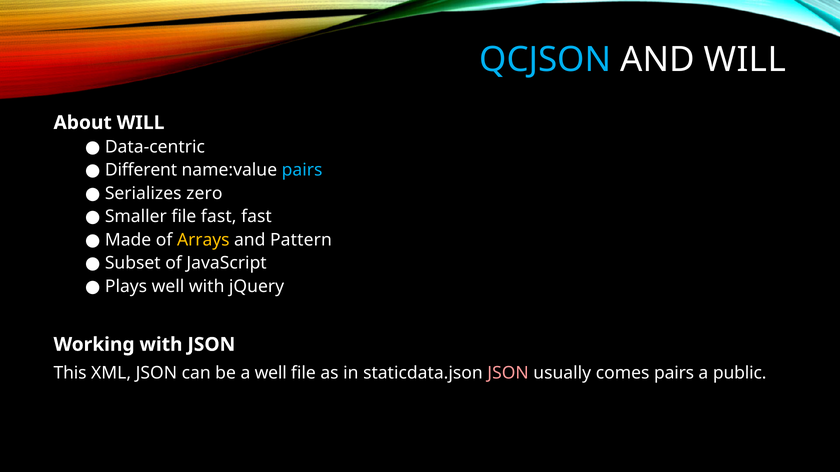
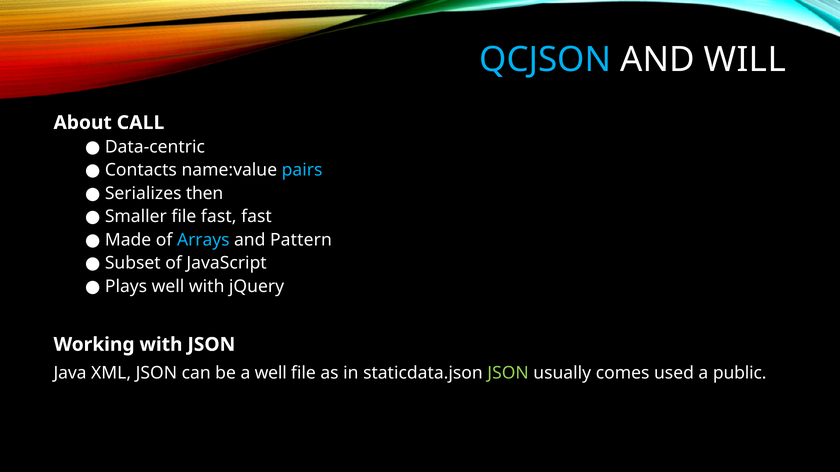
About WILL: WILL -> CALL
Different: Different -> Contacts
zero: zero -> then
Arrays colour: yellow -> light blue
This: This -> Java
JSON at (508, 373) colour: pink -> light green
comes pairs: pairs -> used
